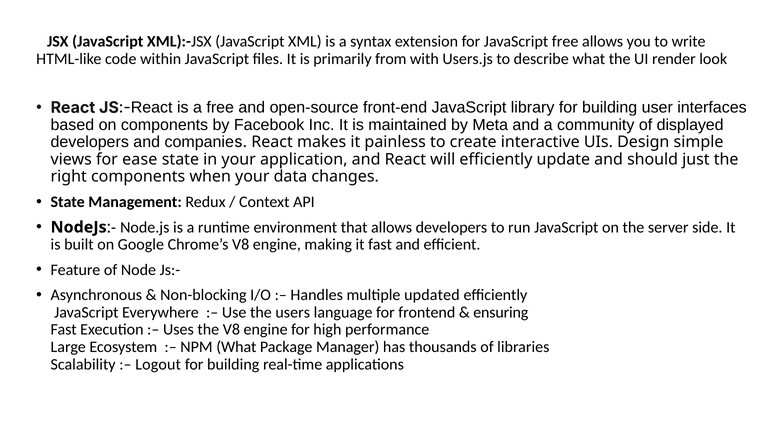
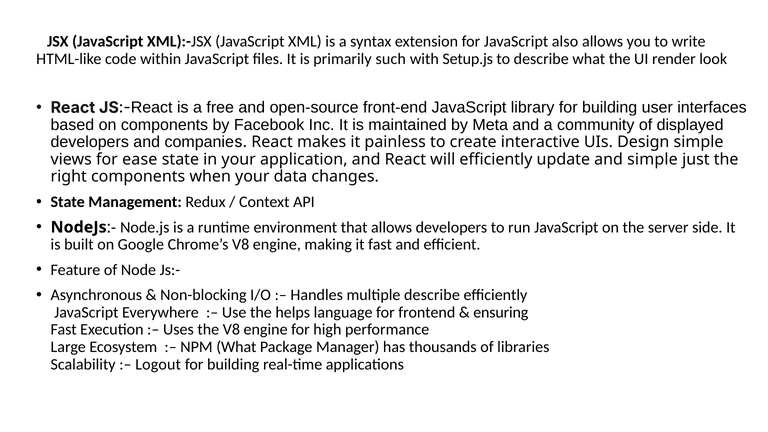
JavaScript free: free -> also
from: from -> such
Users.js: Users.js -> Setup.js
and should: should -> simple
multiple updated: updated -> describe
users: users -> helps
